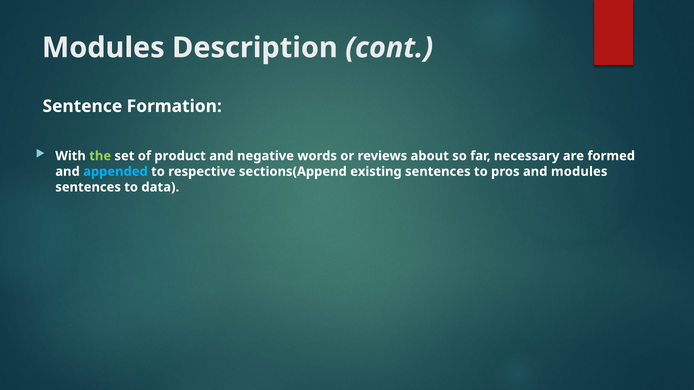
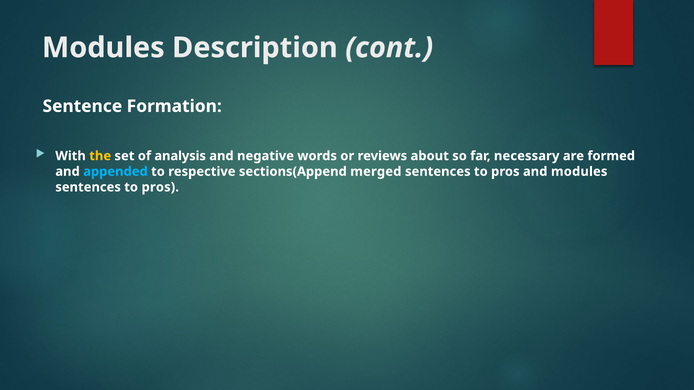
the colour: light green -> yellow
product: product -> analysis
existing: existing -> merged
data at (160, 187): data -> pros
